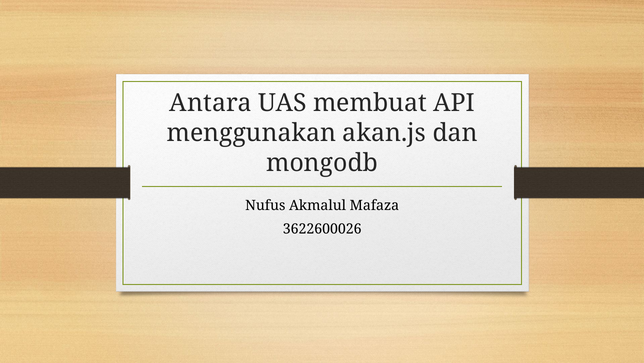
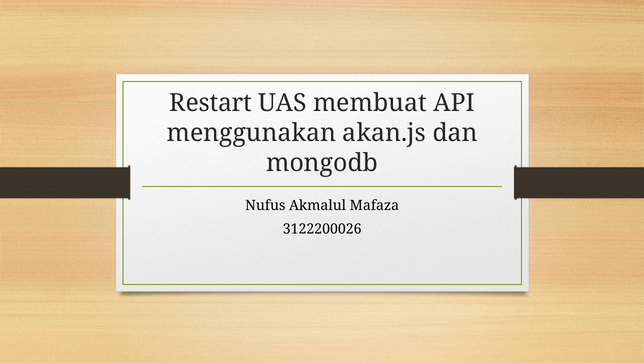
Antara: Antara -> Restart
3622600026: 3622600026 -> 3122200026
